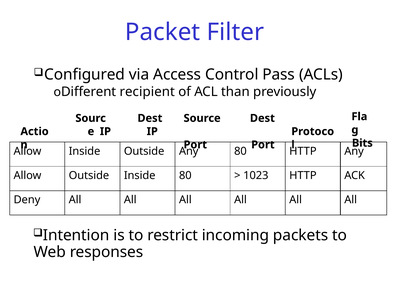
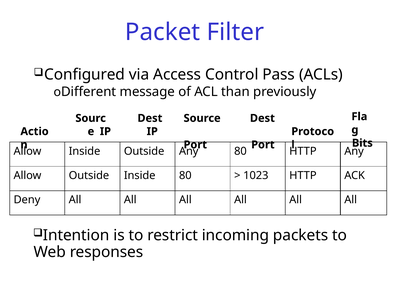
recipient: recipient -> message
